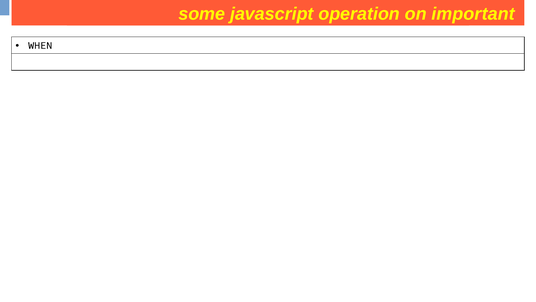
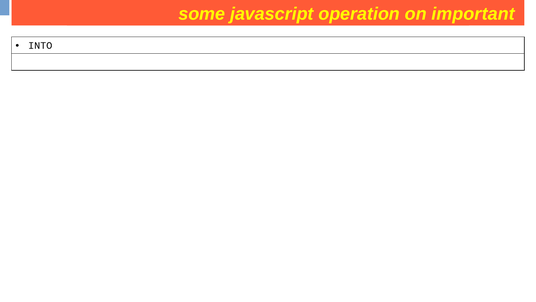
WHEN: WHEN -> INTO
